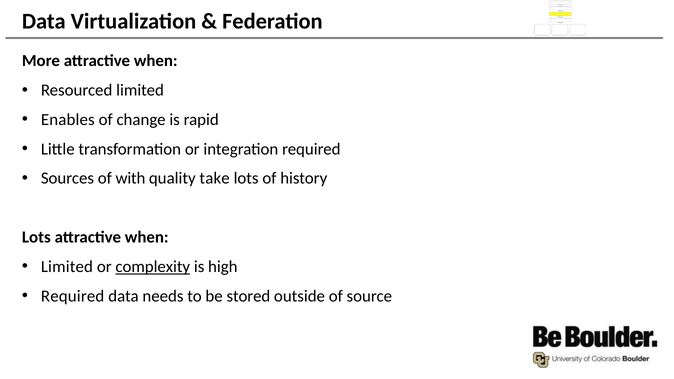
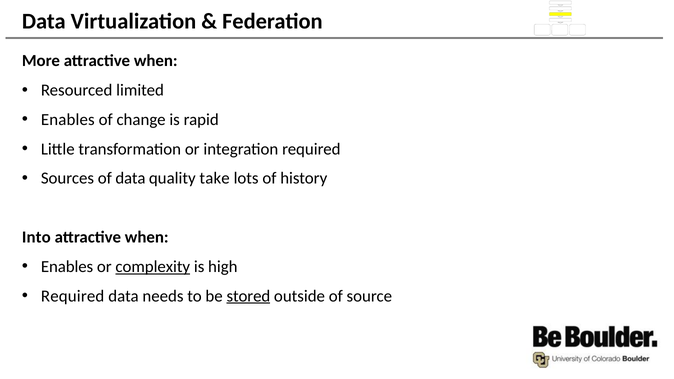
of with: with -> data
Lots at (36, 237): Lots -> Into
Limited at (67, 267): Limited -> Enables
stored underline: none -> present
